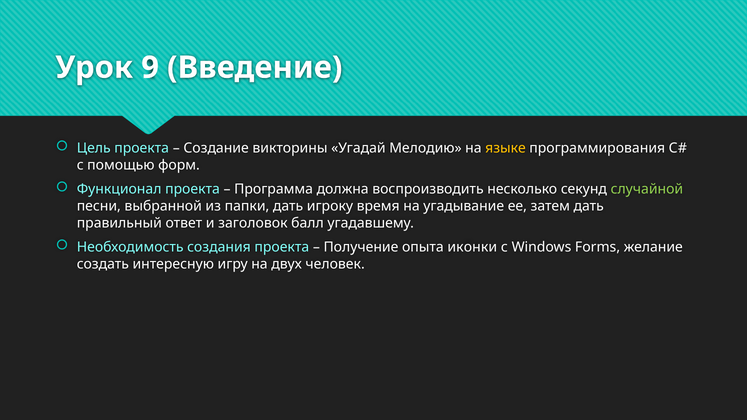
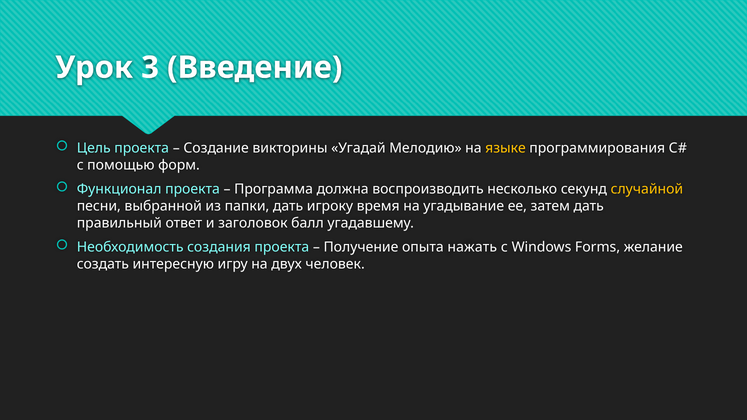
9: 9 -> 3
случайной colour: light green -> yellow
иконки: иконки -> нажать
